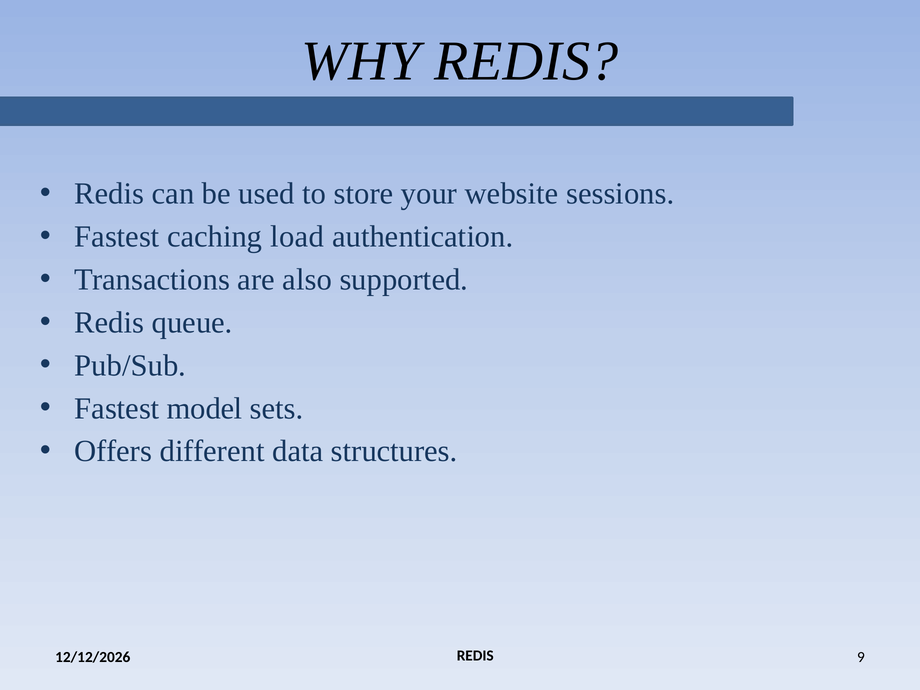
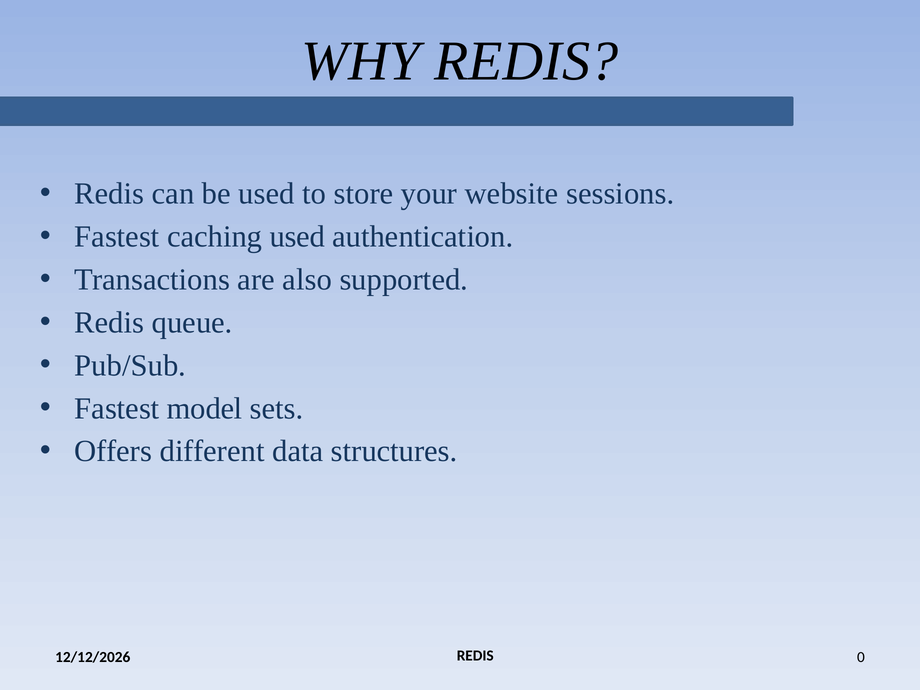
caching load: load -> used
9: 9 -> 0
